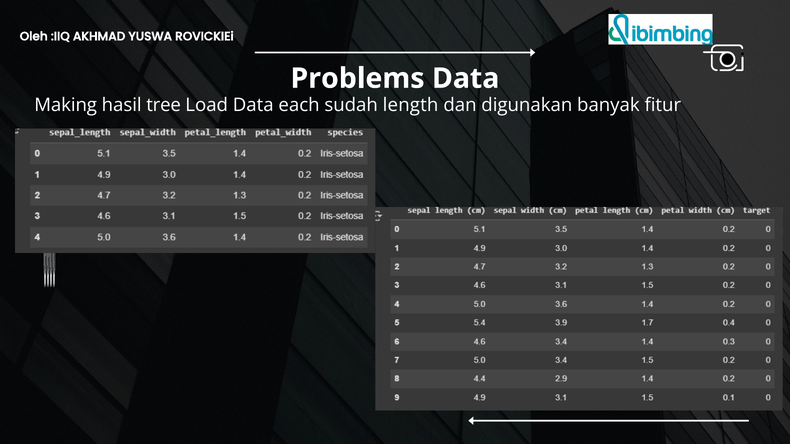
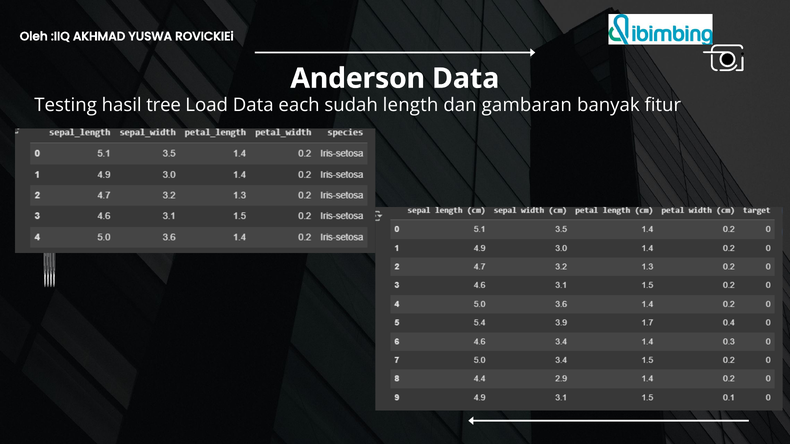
Problems: Problems -> Anderson
Making: Making -> Testing
digunakan: digunakan -> gambaran
